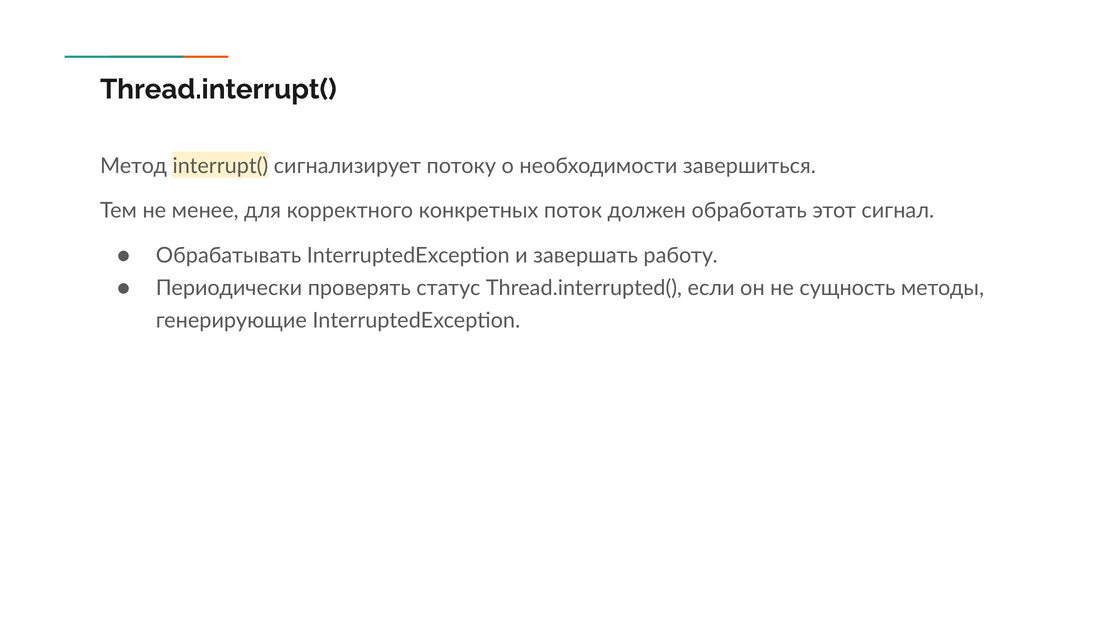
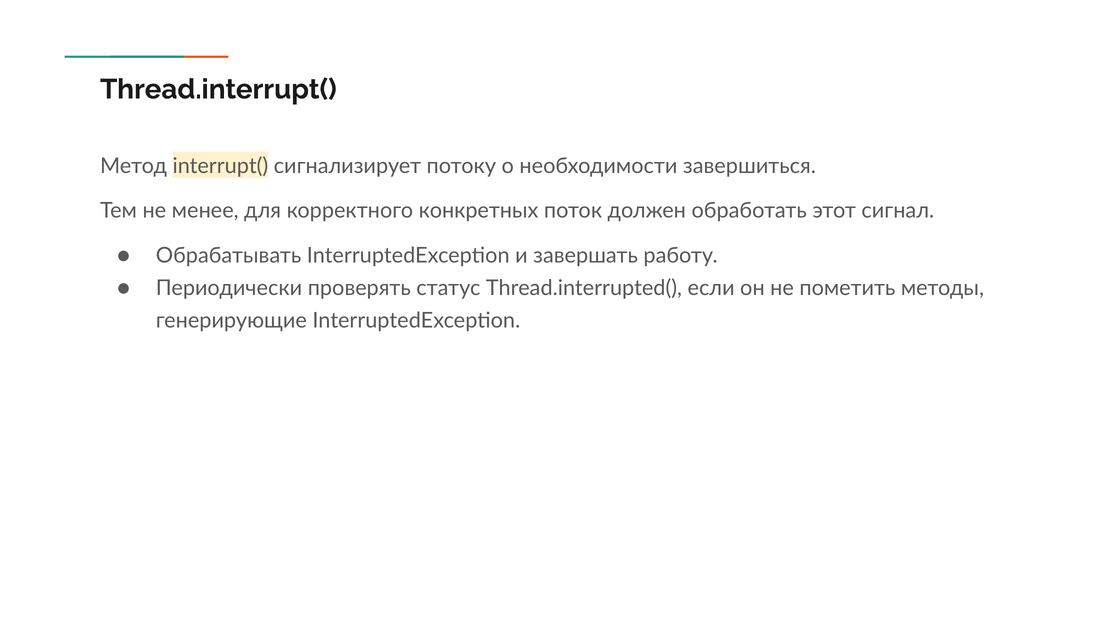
сущность: сущность -> пометить
